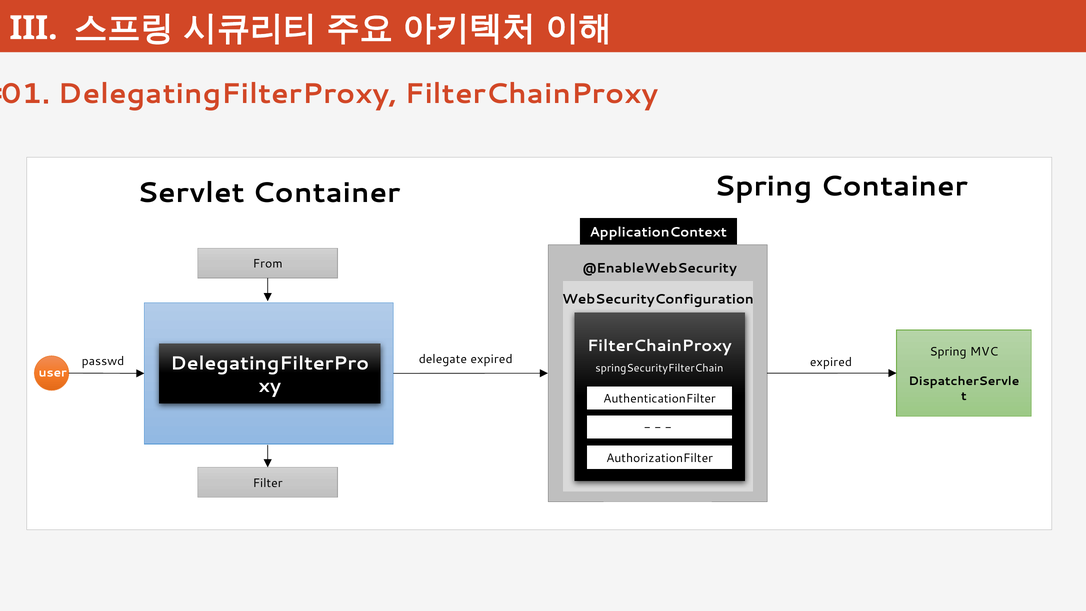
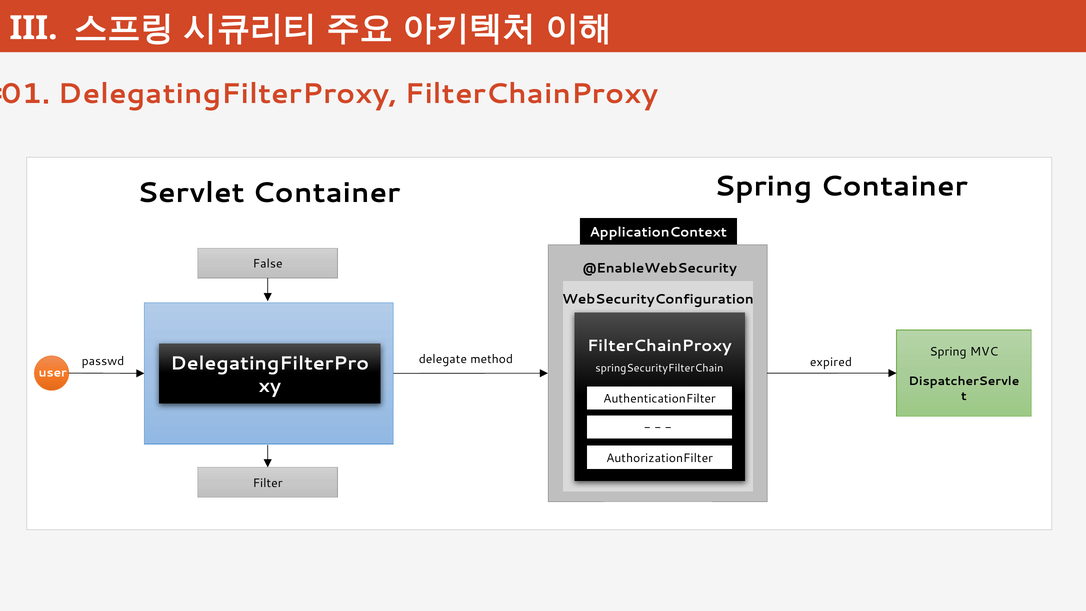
From: From -> False
delegate expired: expired -> method
